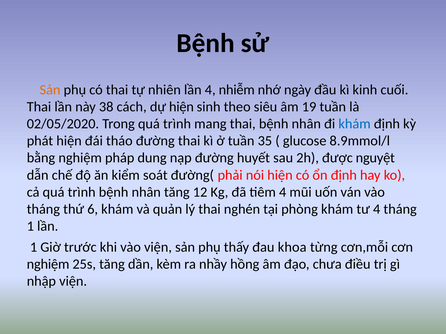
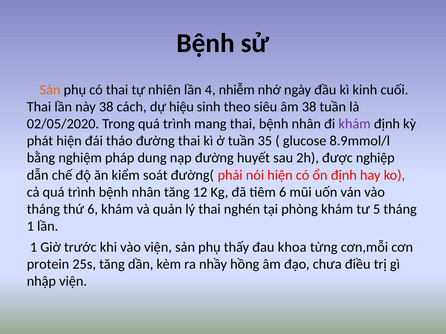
dự hiện: hiện -> hiệu
âm 19: 19 -> 38
khám at (355, 124) colour: blue -> purple
nguyệt: nguyệt -> nghiệp
tiêm 4: 4 -> 6
tư 4: 4 -> 5
nghiệm at (48, 265): nghiệm -> protein
